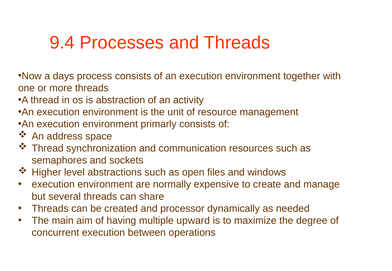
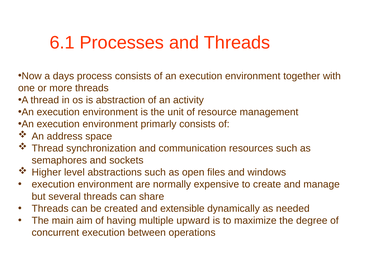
9.4: 9.4 -> 6.1
processor: processor -> extensible
